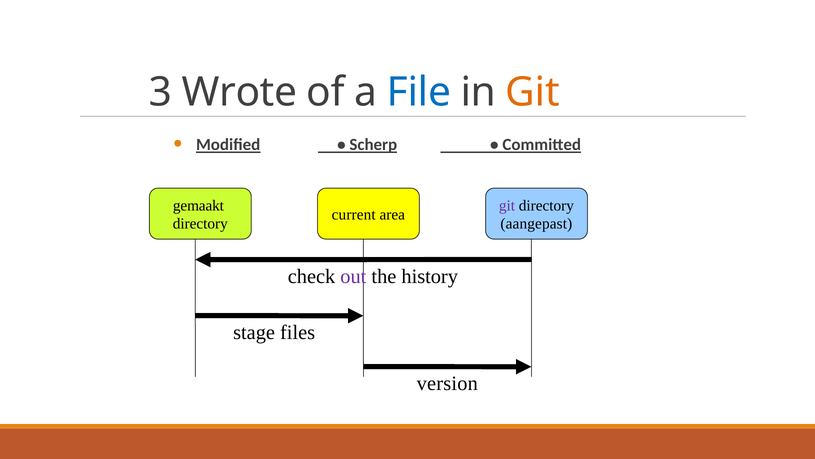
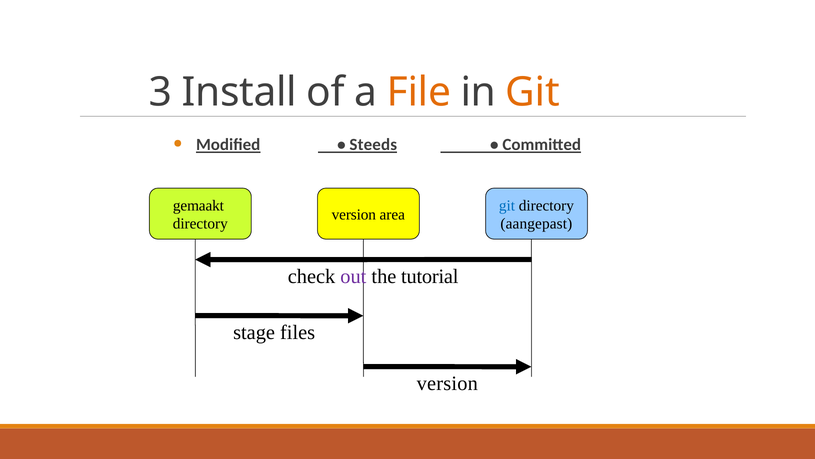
Wrote: Wrote -> Install
File colour: blue -> orange
Scherp: Scherp -> Steeds
git at (507, 205) colour: purple -> blue
current at (354, 214): current -> version
history: history -> tutorial
